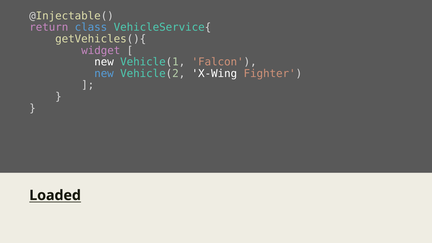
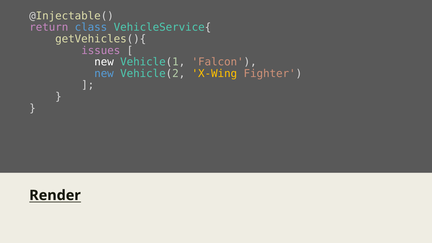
widget: widget -> issues
X-Wing colour: white -> yellow
Loaded: Loaded -> Render
